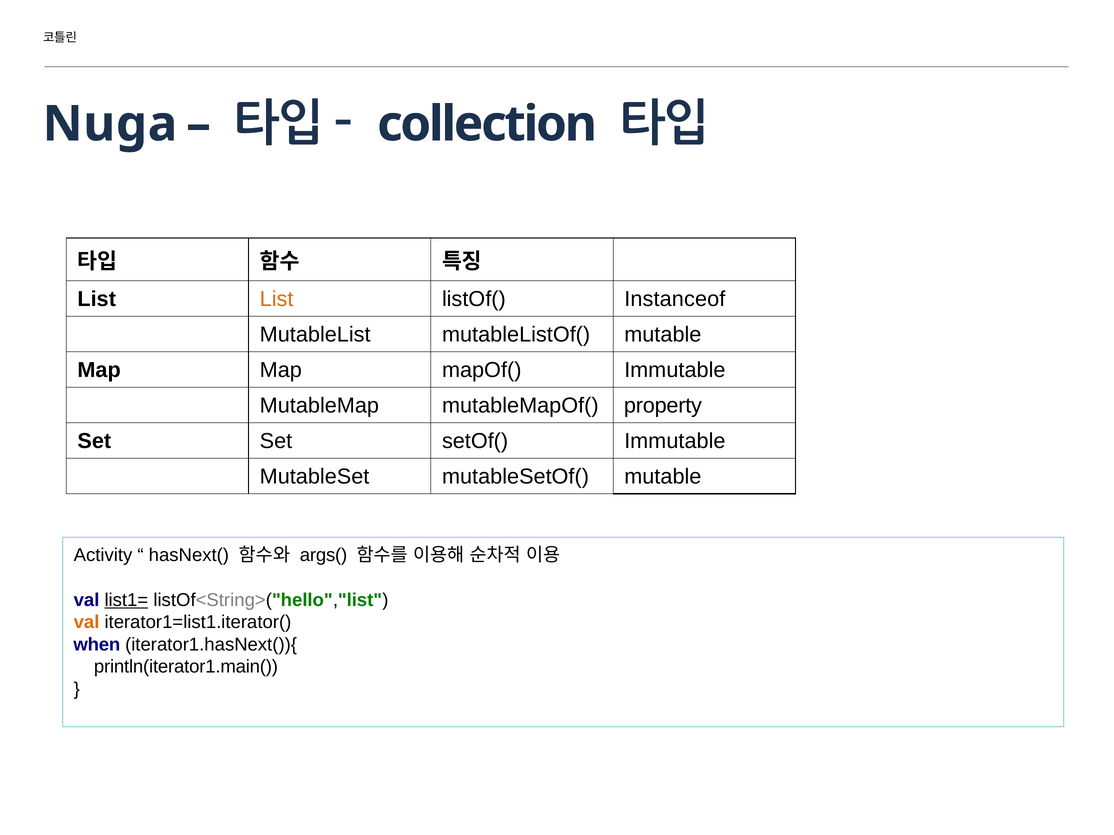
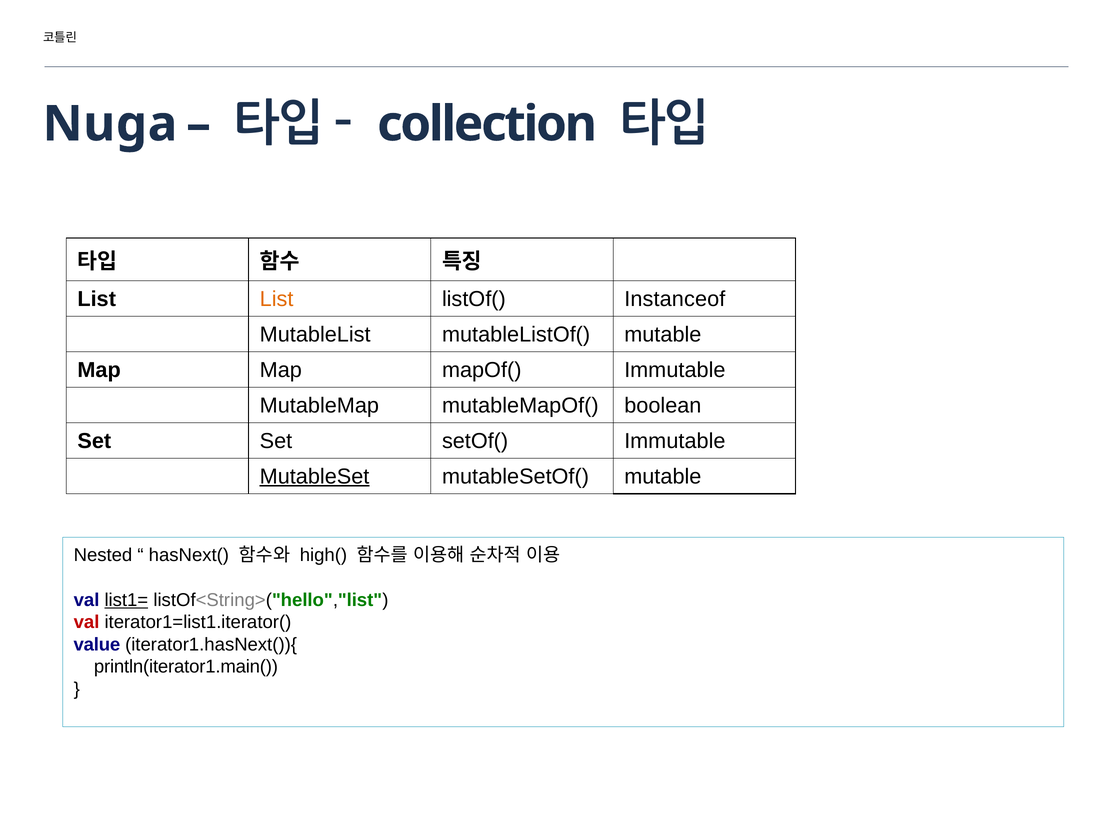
property: property -> boolean
MutableSet underline: none -> present
Activity: Activity -> Nested
args(: args( -> high(
val at (87, 623) colour: orange -> red
when: when -> value
